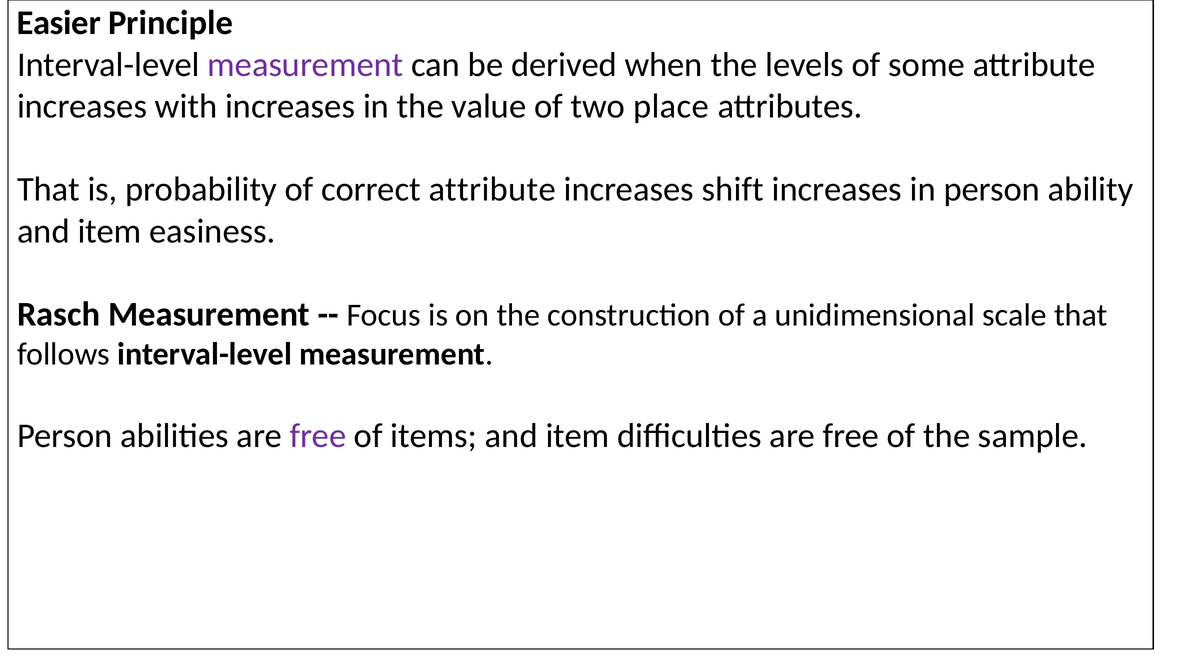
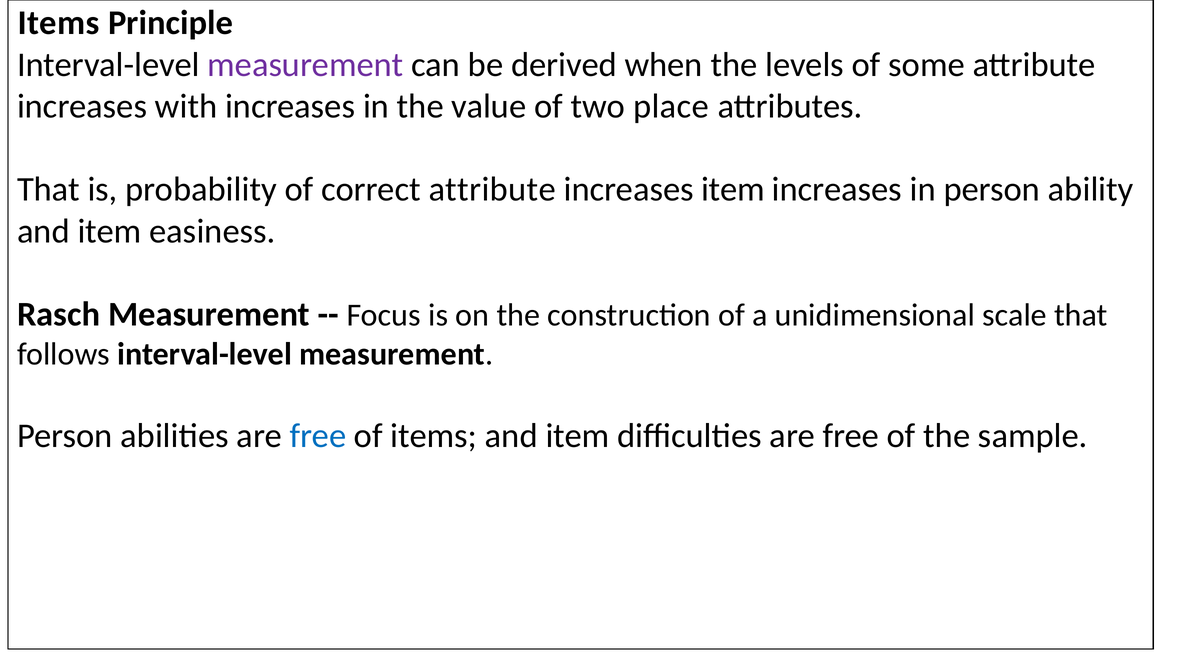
Easier at (59, 23): Easier -> Items
increases shift: shift -> item
free at (318, 436) colour: purple -> blue
